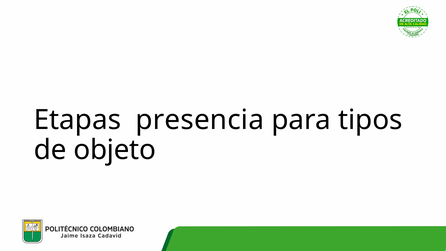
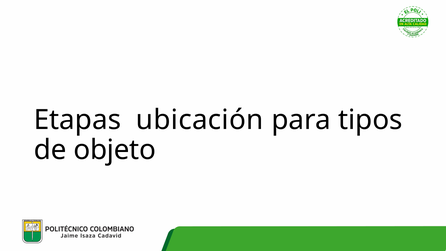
presencia: presencia -> ubicación
